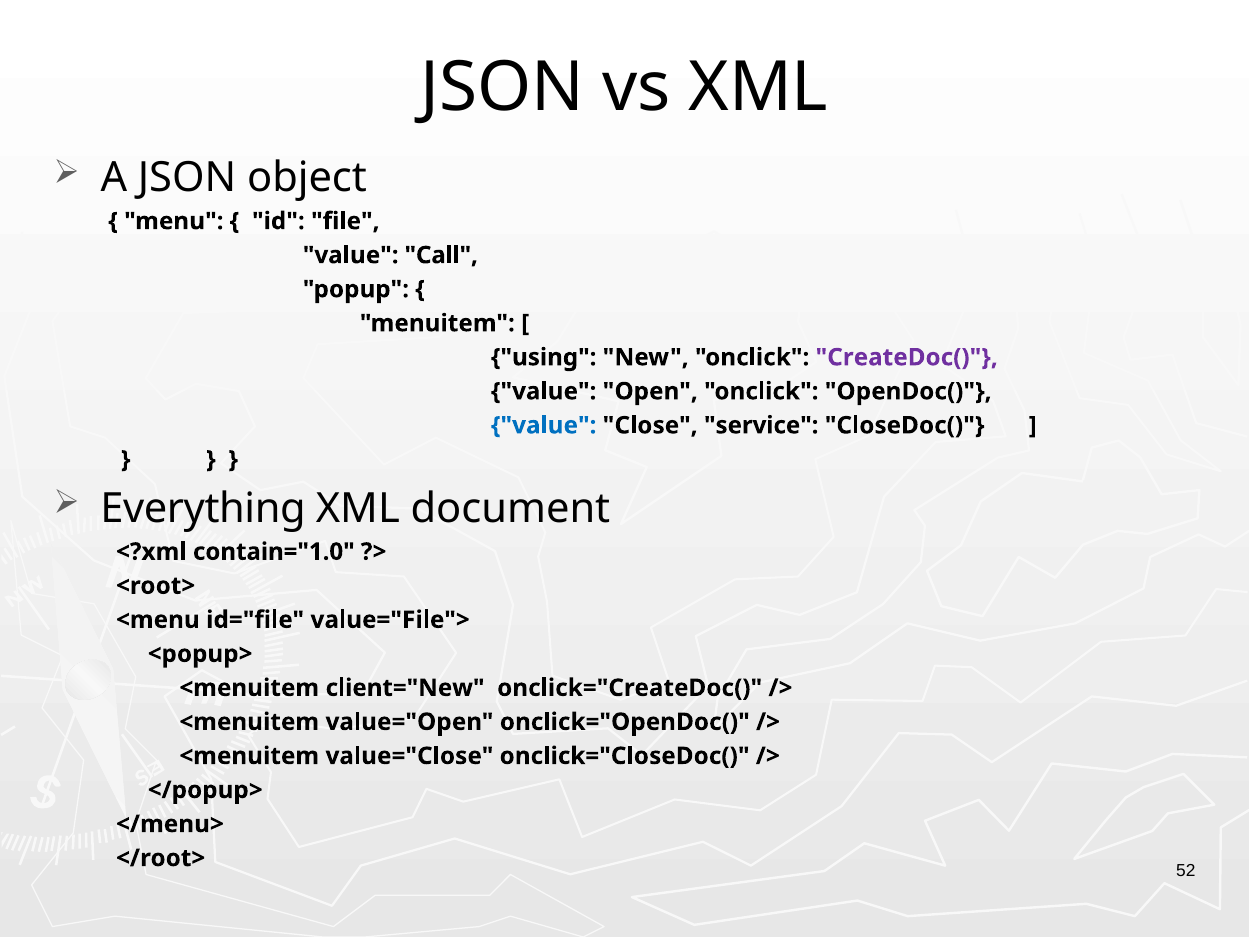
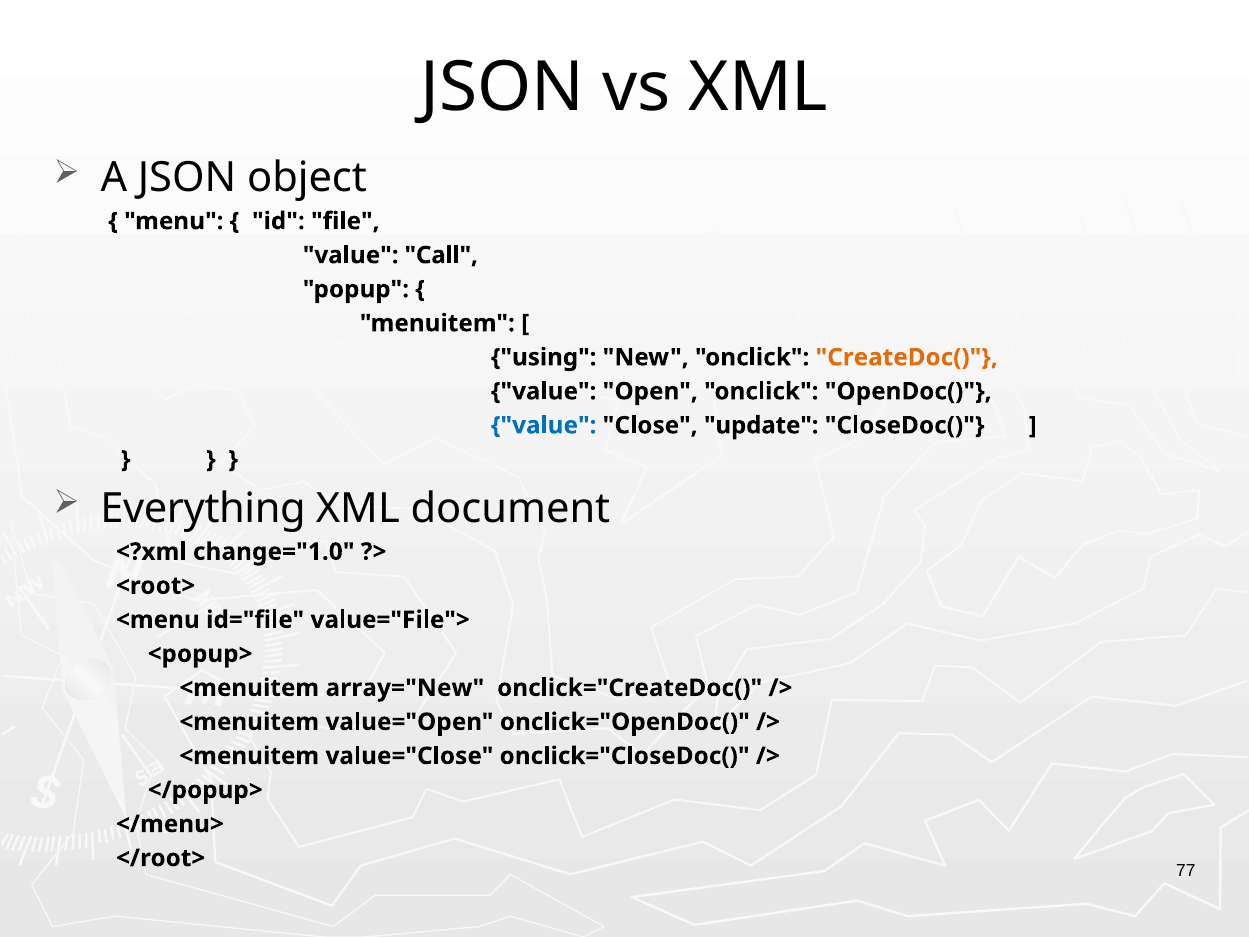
CreateDoc( colour: purple -> orange
service: service -> update
contain="1.0: contain="1.0 -> change="1.0
client="New: client="New -> array="New
52: 52 -> 77
